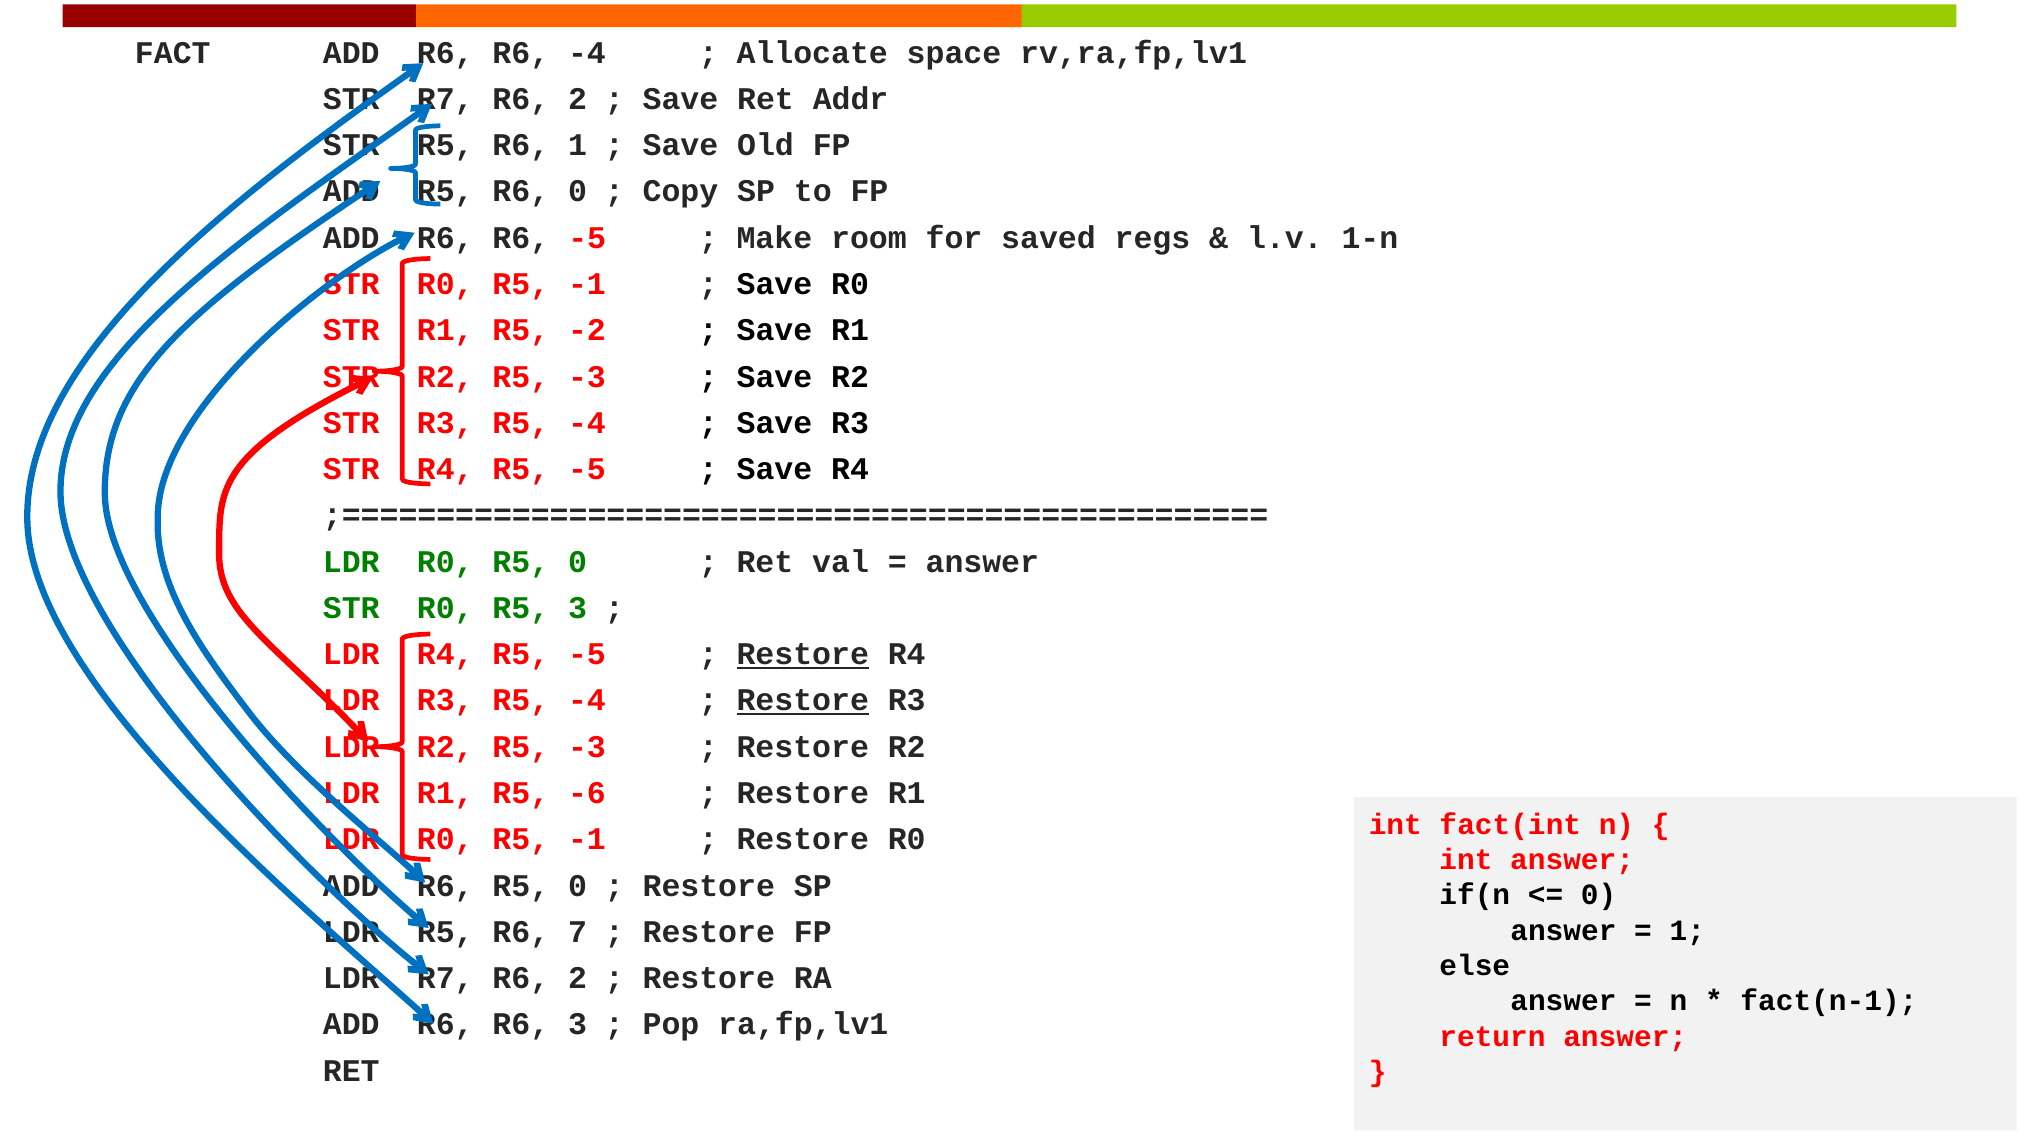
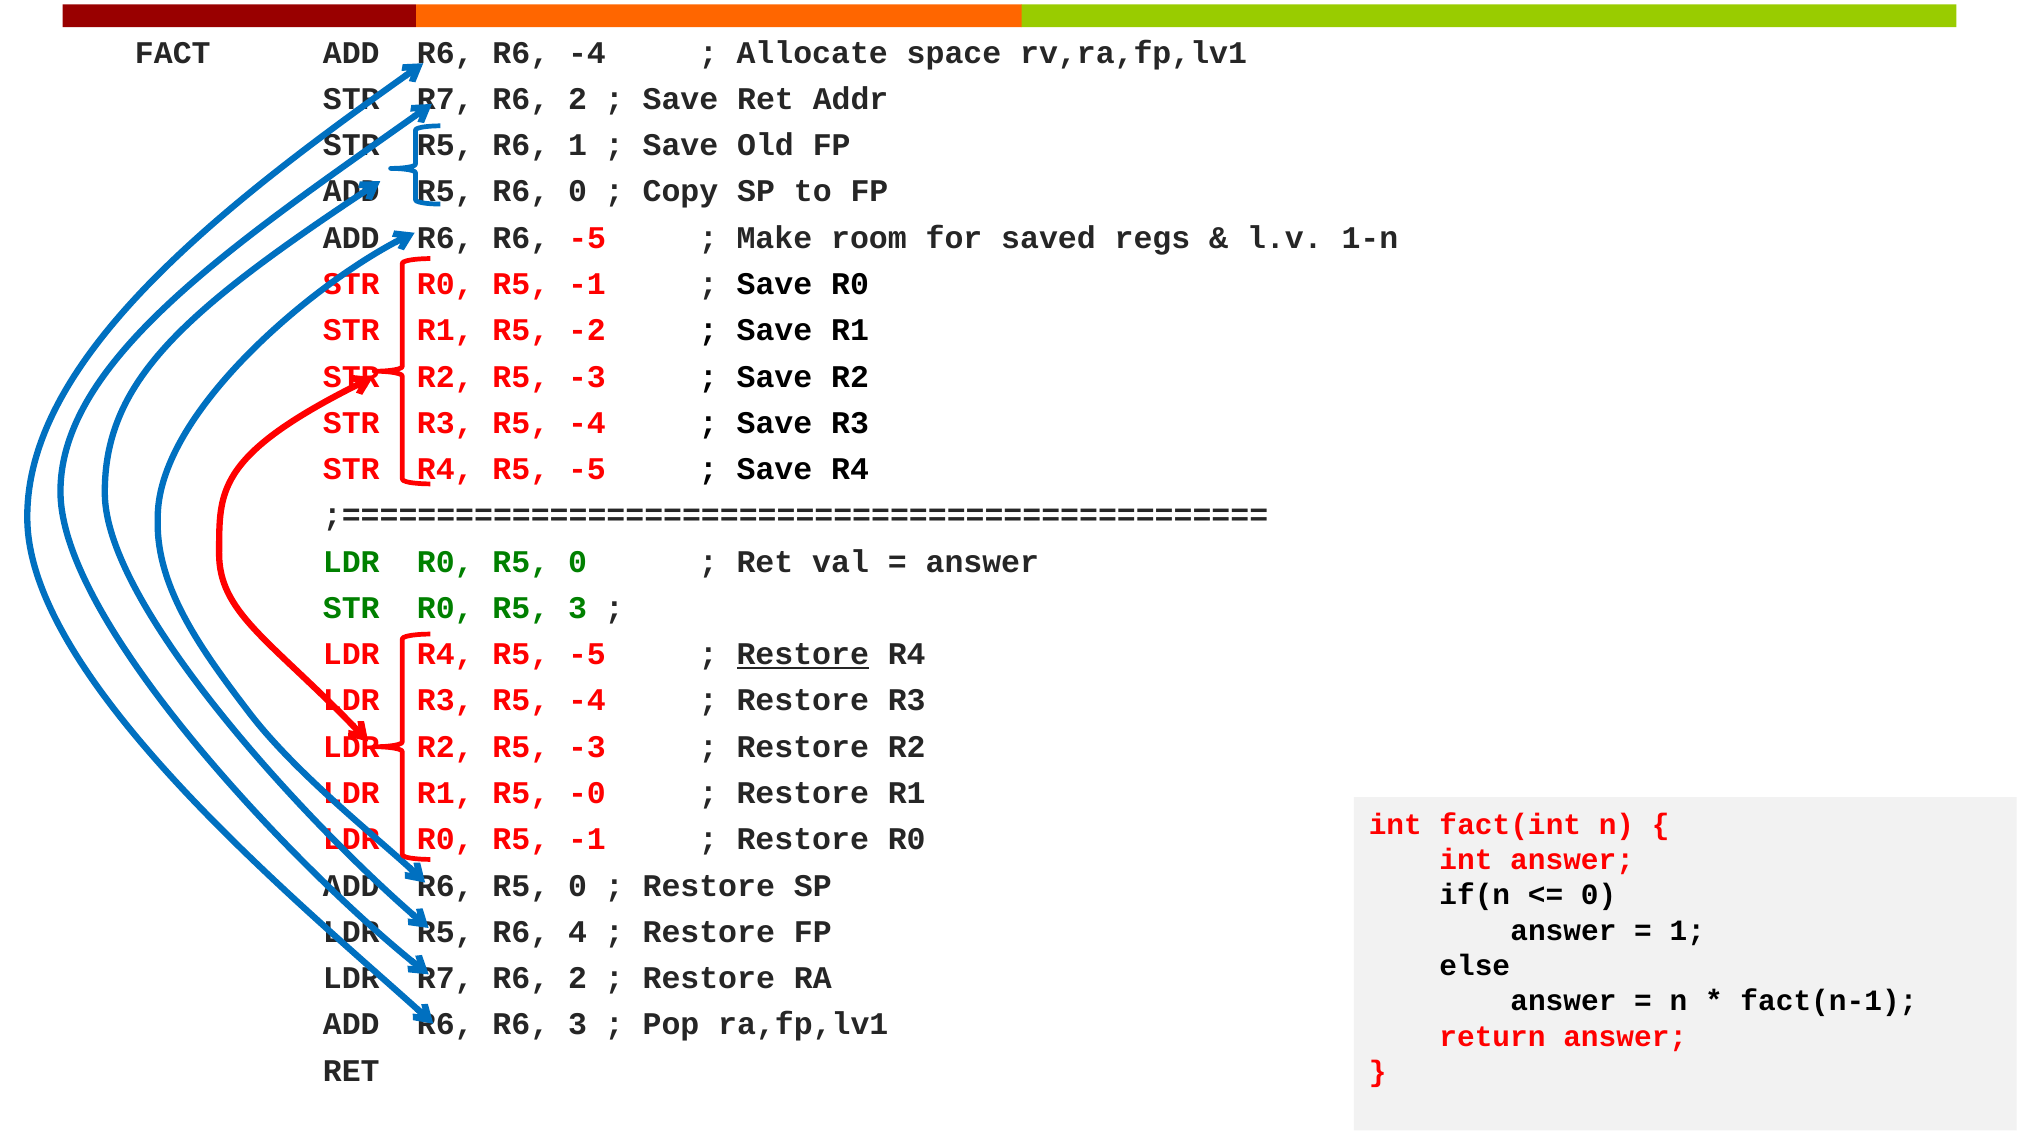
Restore at (803, 700) underline: present -> none
-6: -6 -> -0
7: 7 -> 4
